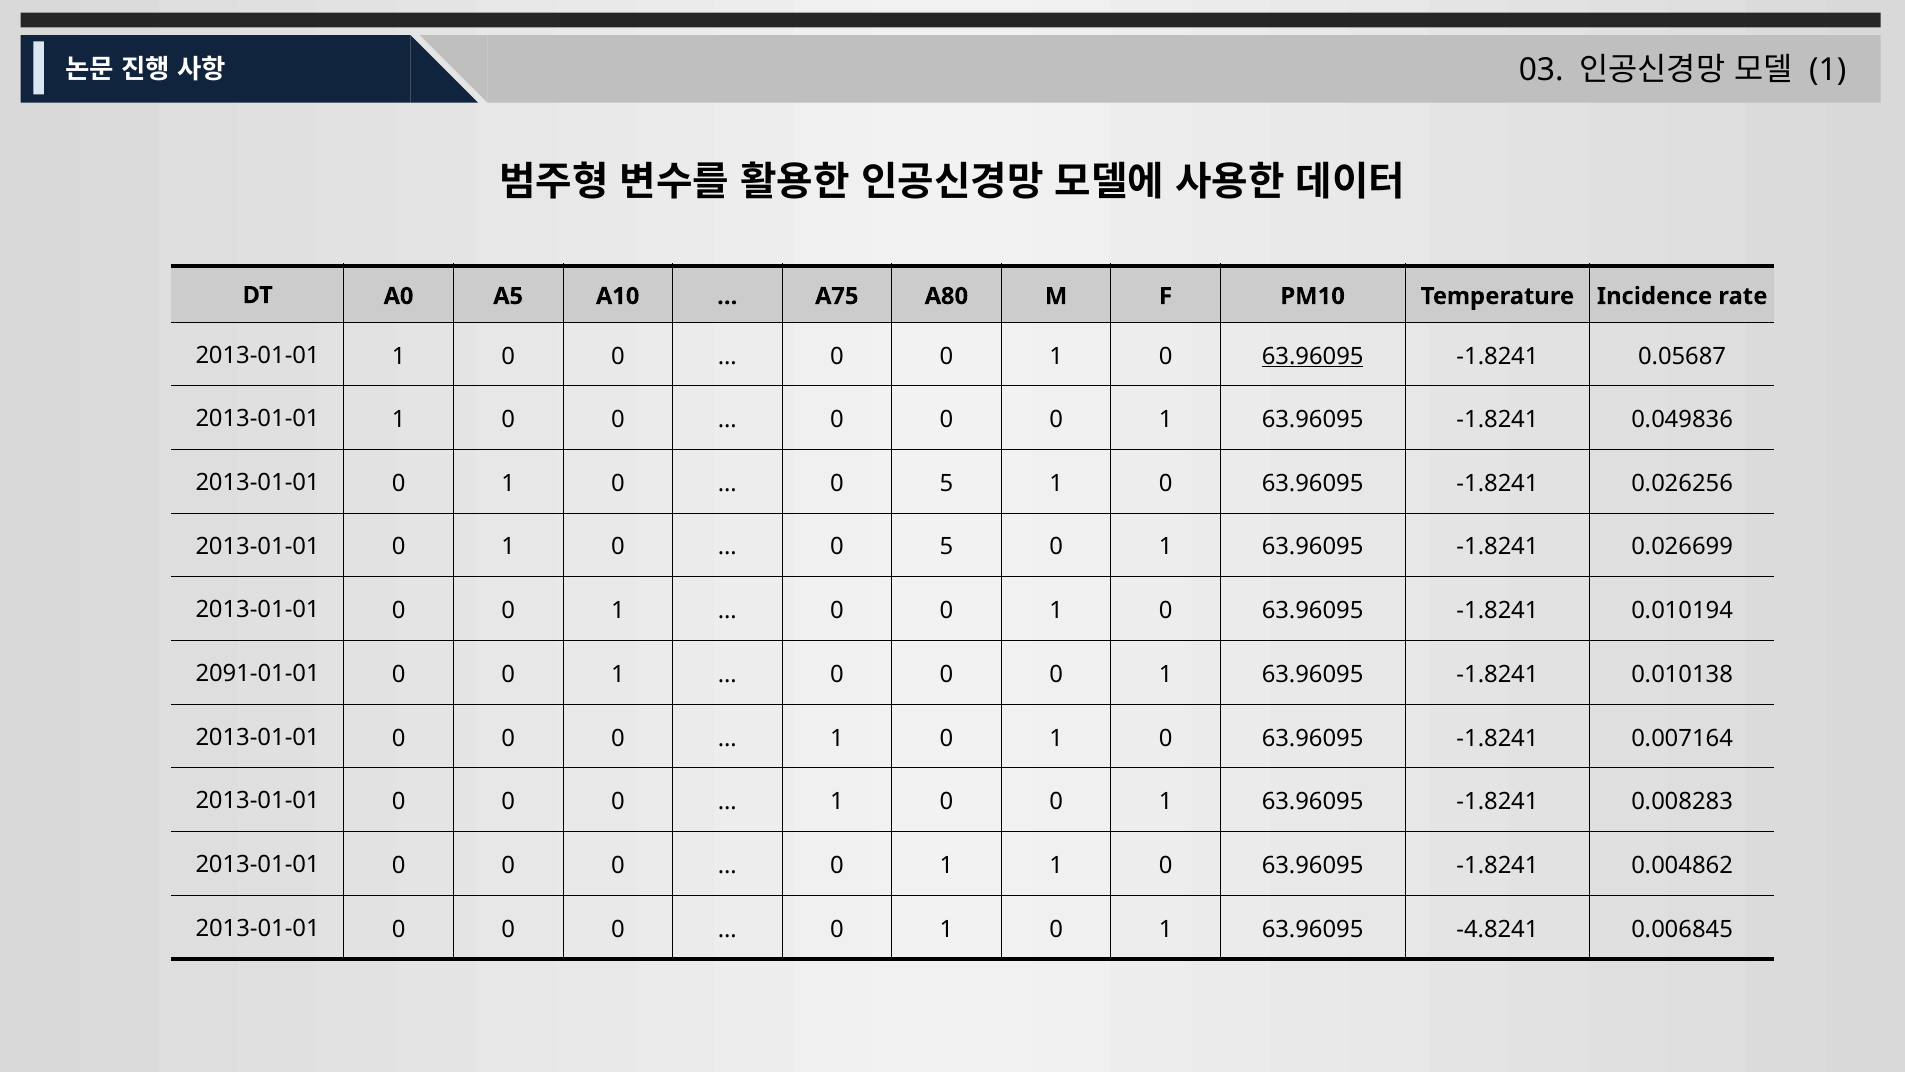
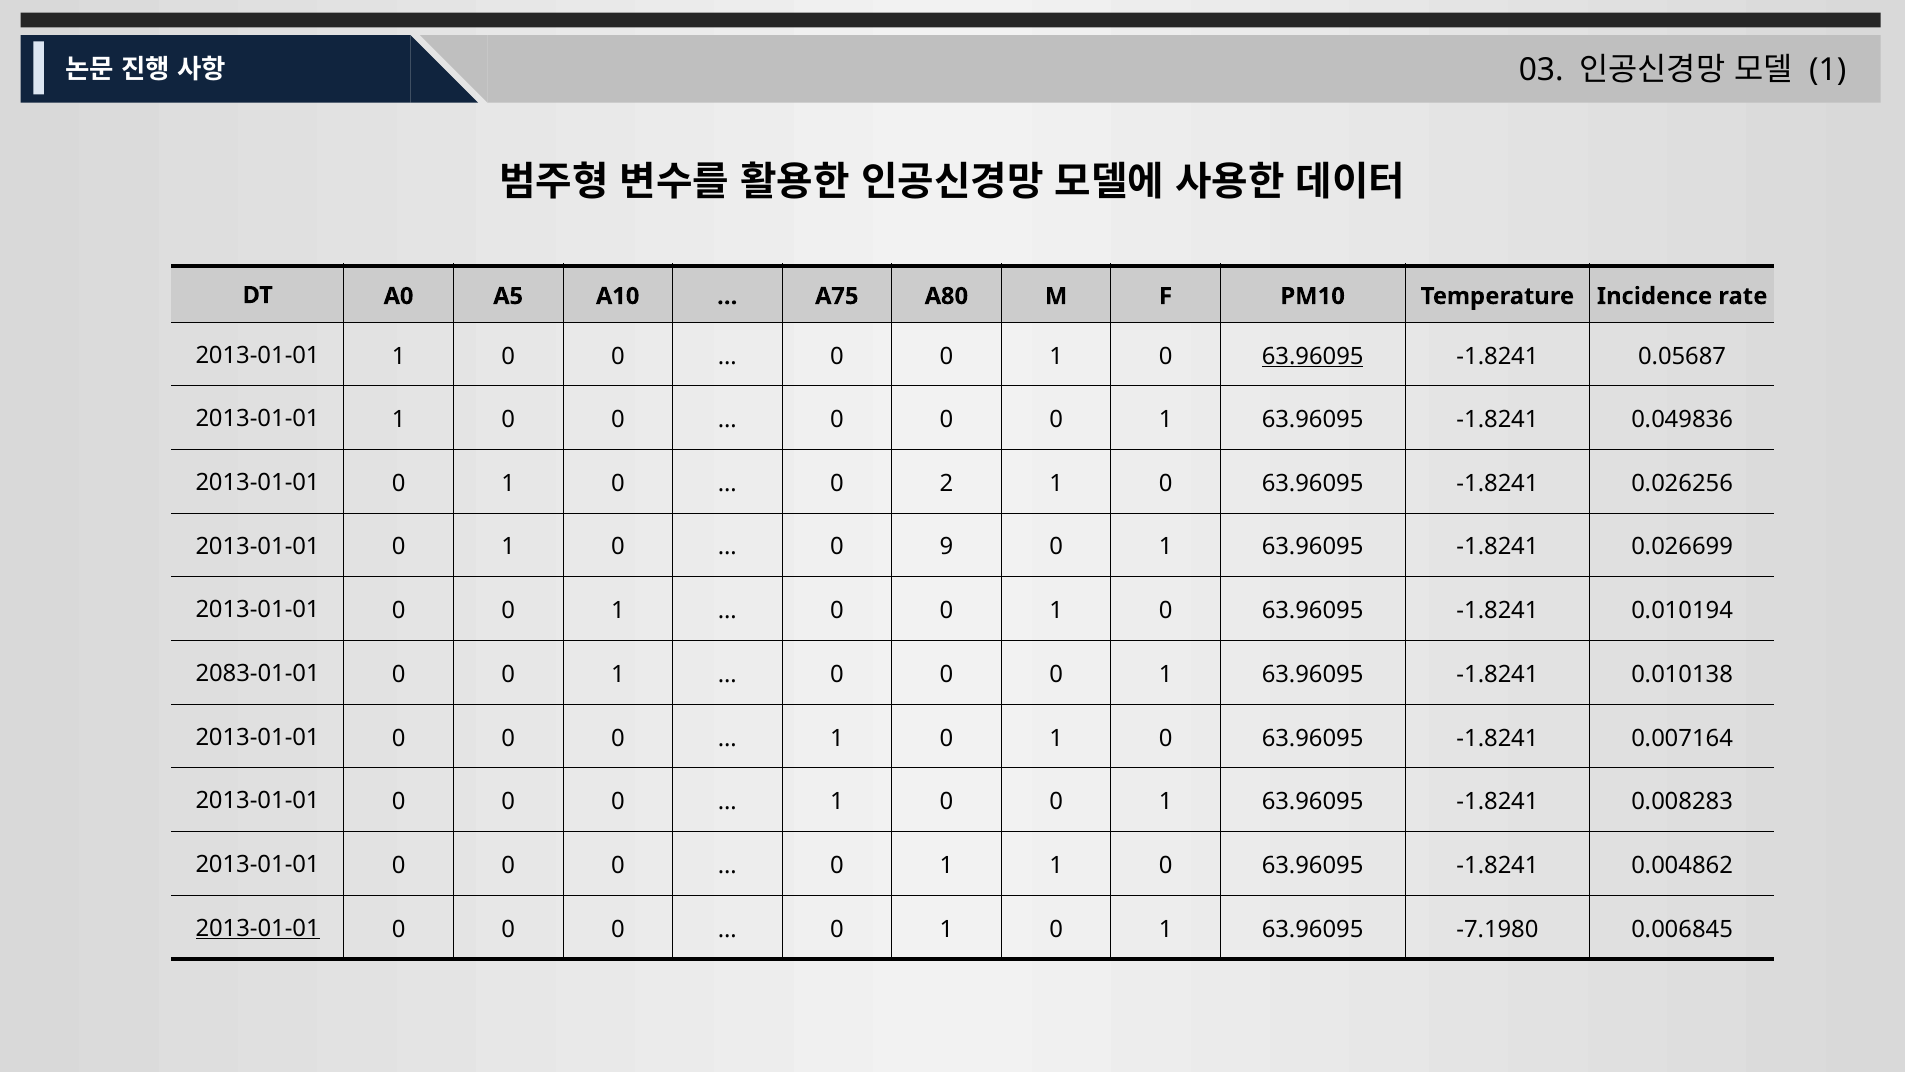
5 at (947, 483): 5 -> 2
5 at (947, 547): 5 -> 9
2091-01-01: 2091-01-01 -> 2083-01-01
2013-01-01 at (258, 928) underline: none -> present
-4.8241: -4.8241 -> -7.1980
